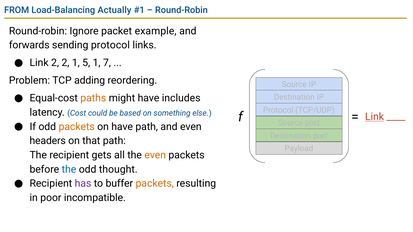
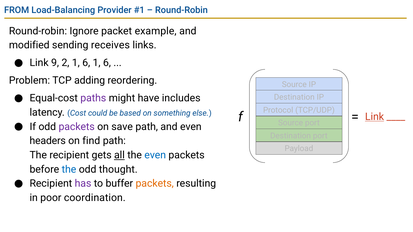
Actually: Actually -> Provider
forwards: forwards -> modified
sending protocol: protocol -> receives
Link 2: 2 -> 9
2 1 5: 5 -> 6
7 at (107, 63): 7 -> 6
paths colour: orange -> purple
packets at (77, 127) colour: orange -> purple
on have: have -> save
that: that -> find
all underline: none -> present
even at (155, 155) colour: orange -> blue
incompatible: incompatible -> coordination
